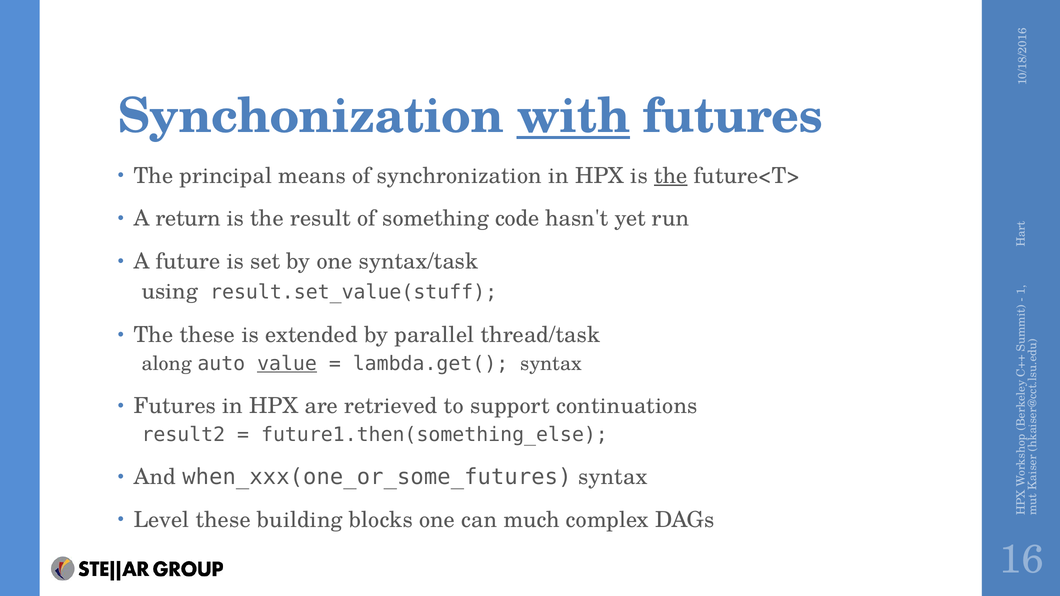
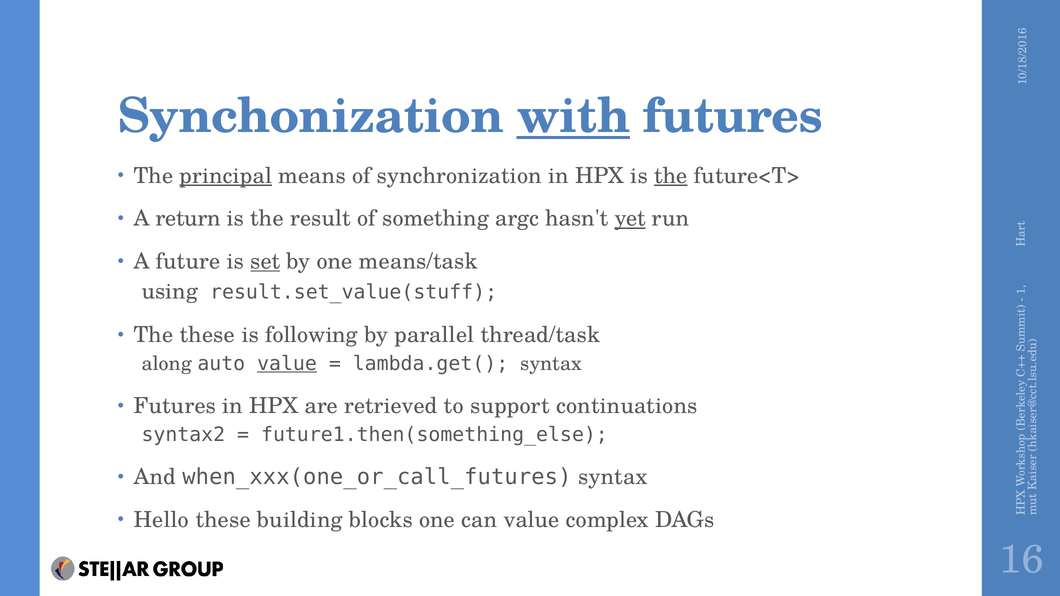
principal underline: none -> present
code: code -> argc
yet underline: none -> present
set underline: none -> present
syntax/task: syntax/task -> means/task
extended: extended -> following
result2: result2 -> syntax2
when_xxx(one_or_some_futures: when_xxx(one_or_some_futures -> when_xxx(one_or_call_futures
Level: Level -> Hello
can much: much -> value
